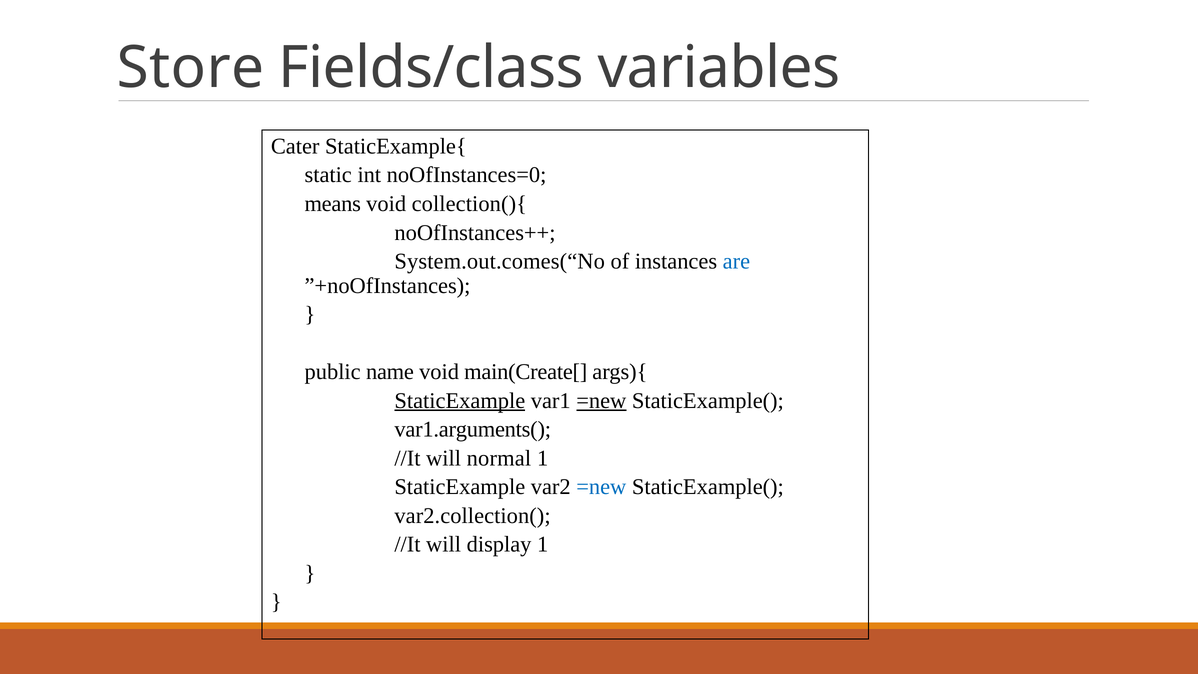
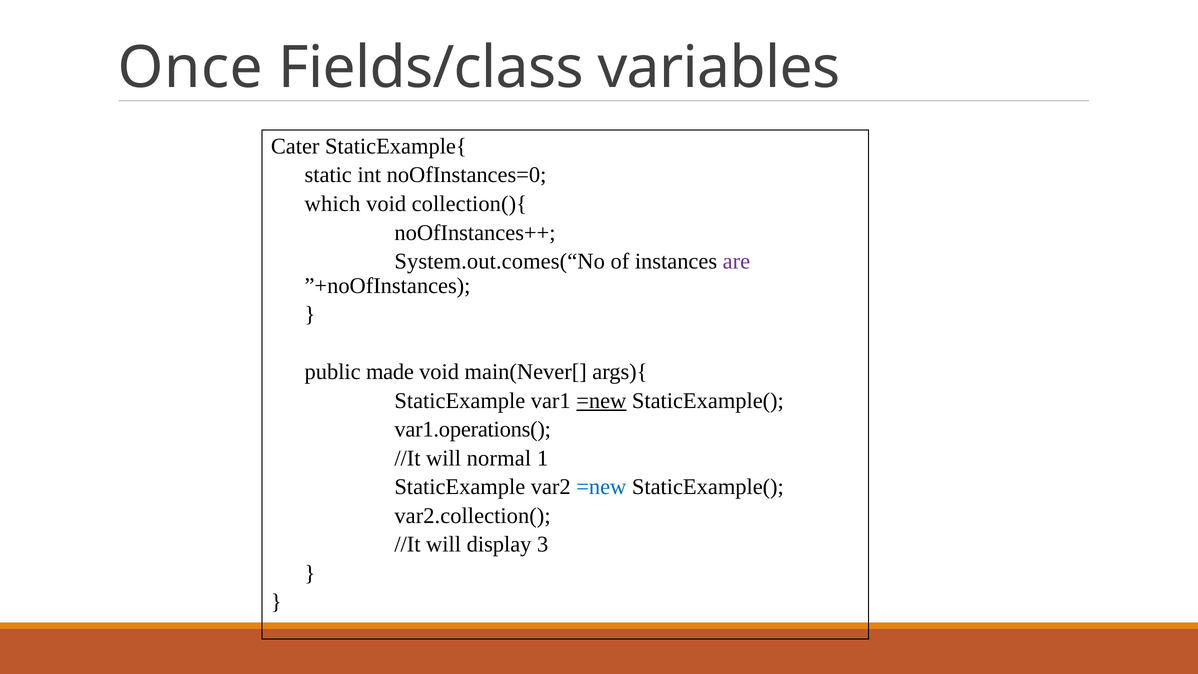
Store: Store -> Once
means: means -> which
are colour: blue -> purple
name: name -> made
main(Create[: main(Create[ -> main(Never[
StaticExample at (460, 401) underline: present -> none
var1.arguments(: var1.arguments( -> var1.operations(
display 1: 1 -> 3
